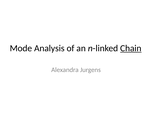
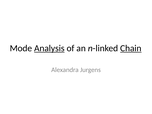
Analysis underline: none -> present
